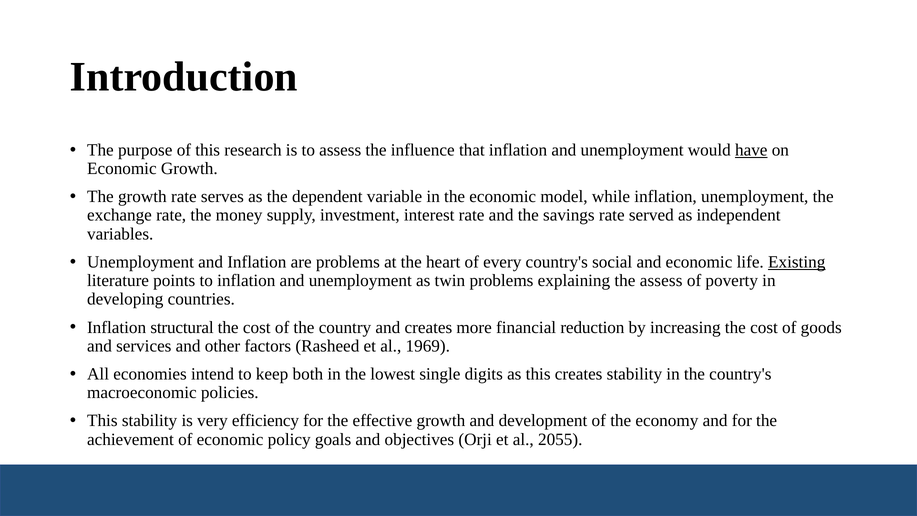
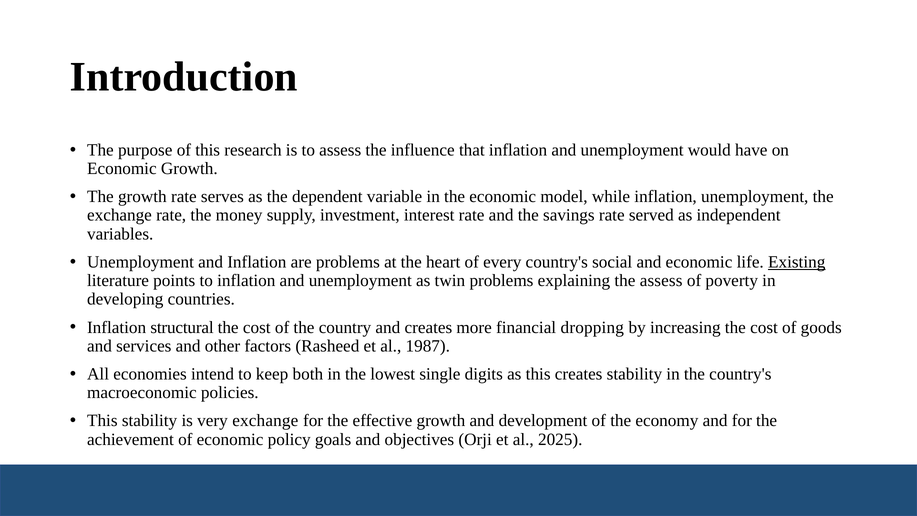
have underline: present -> none
reduction: reduction -> dropping
1969: 1969 -> 1987
very efficiency: efficiency -> exchange
2055: 2055 -> 2025
